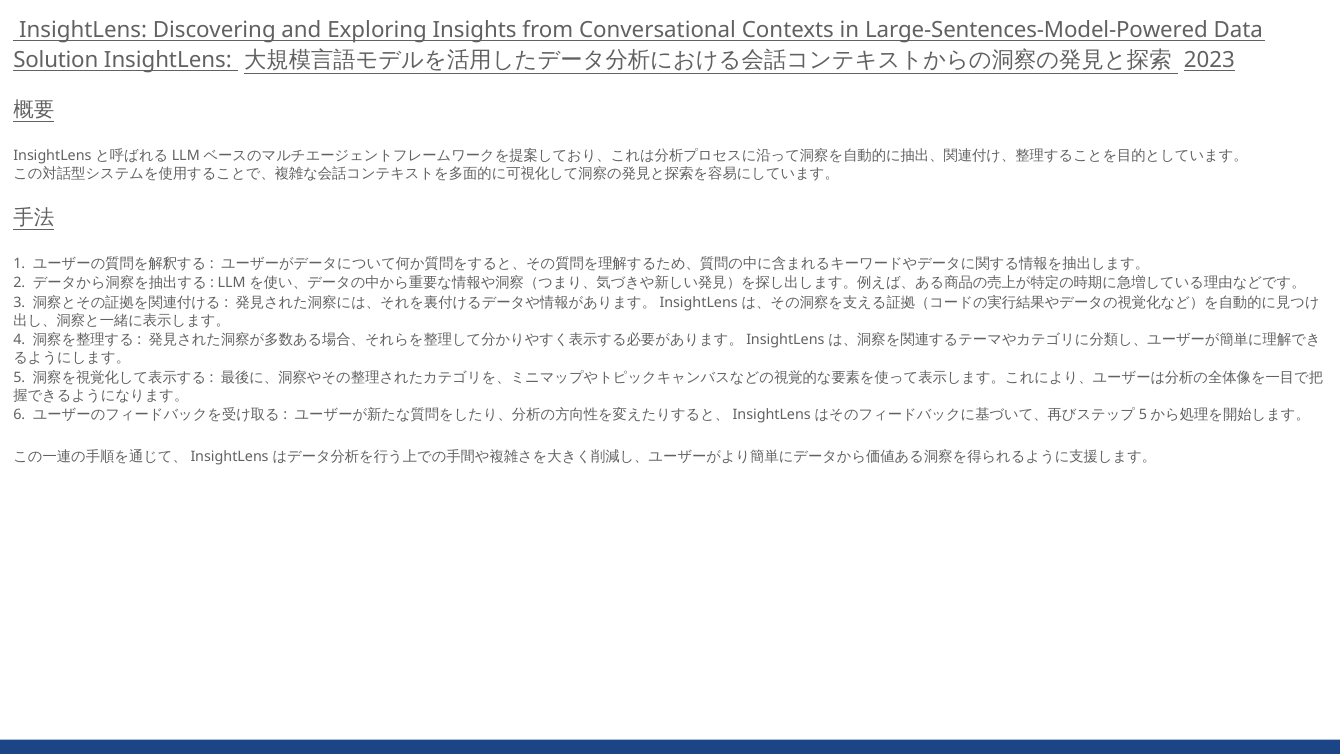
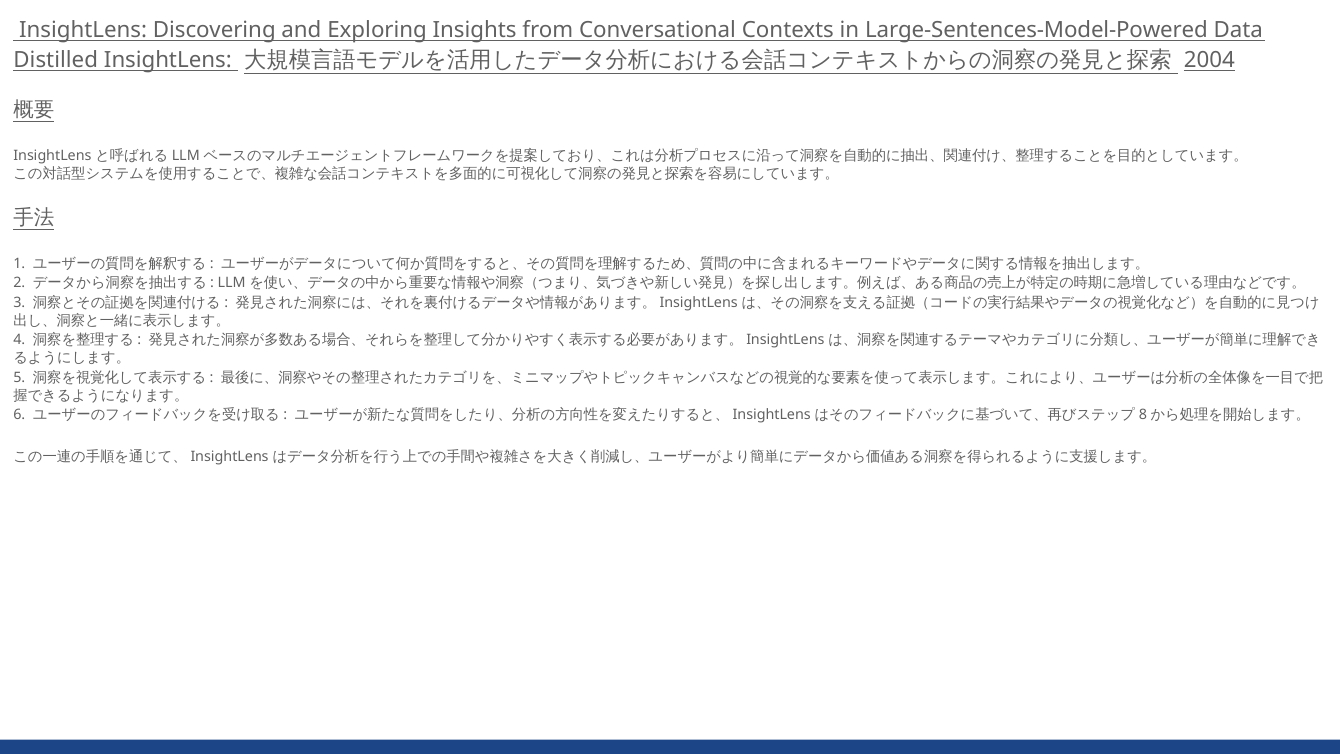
Solution: Solution -> Distilled
2023: 2023 -> 2004
5 at (1143, 415): 5 -> 8
